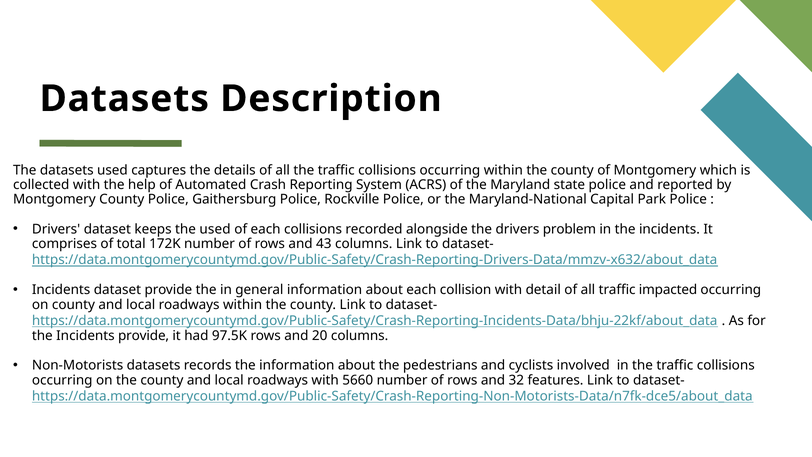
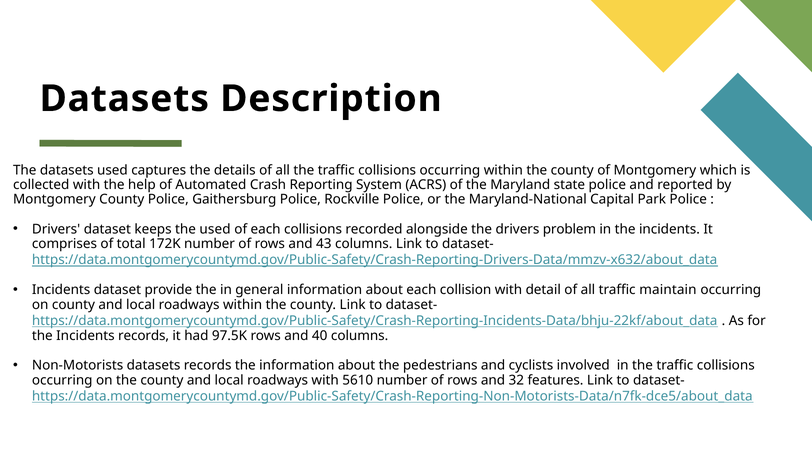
impacted: impacted -> maintain
Incidents provide: provide -> records
20: 20 -> 40
5660: 5660 -> 5610
